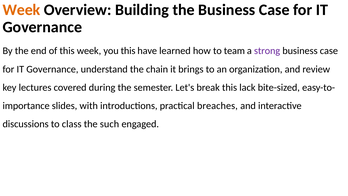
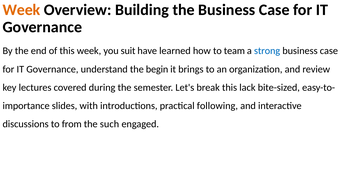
you this: this -> suit
strong colour: purple -> blue
chain: chain -> begin
breaches: breaches -> following
class: class -> from
